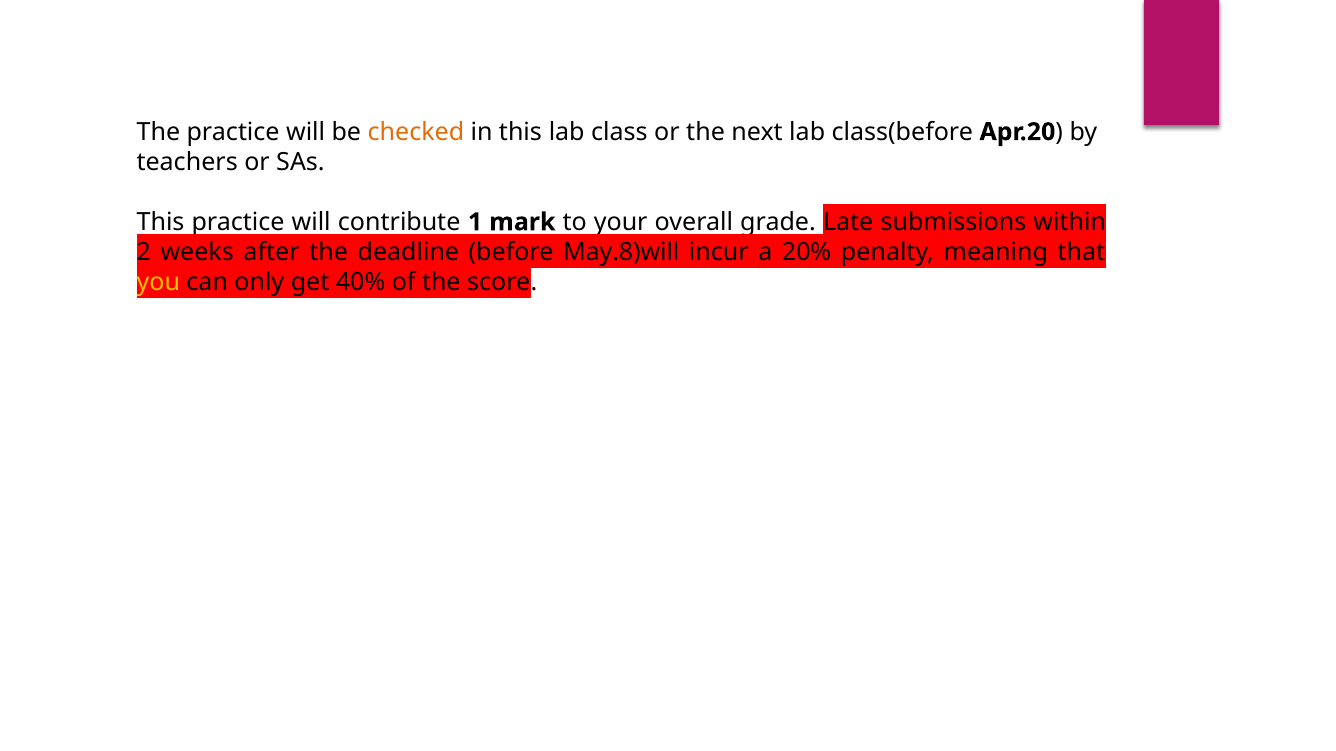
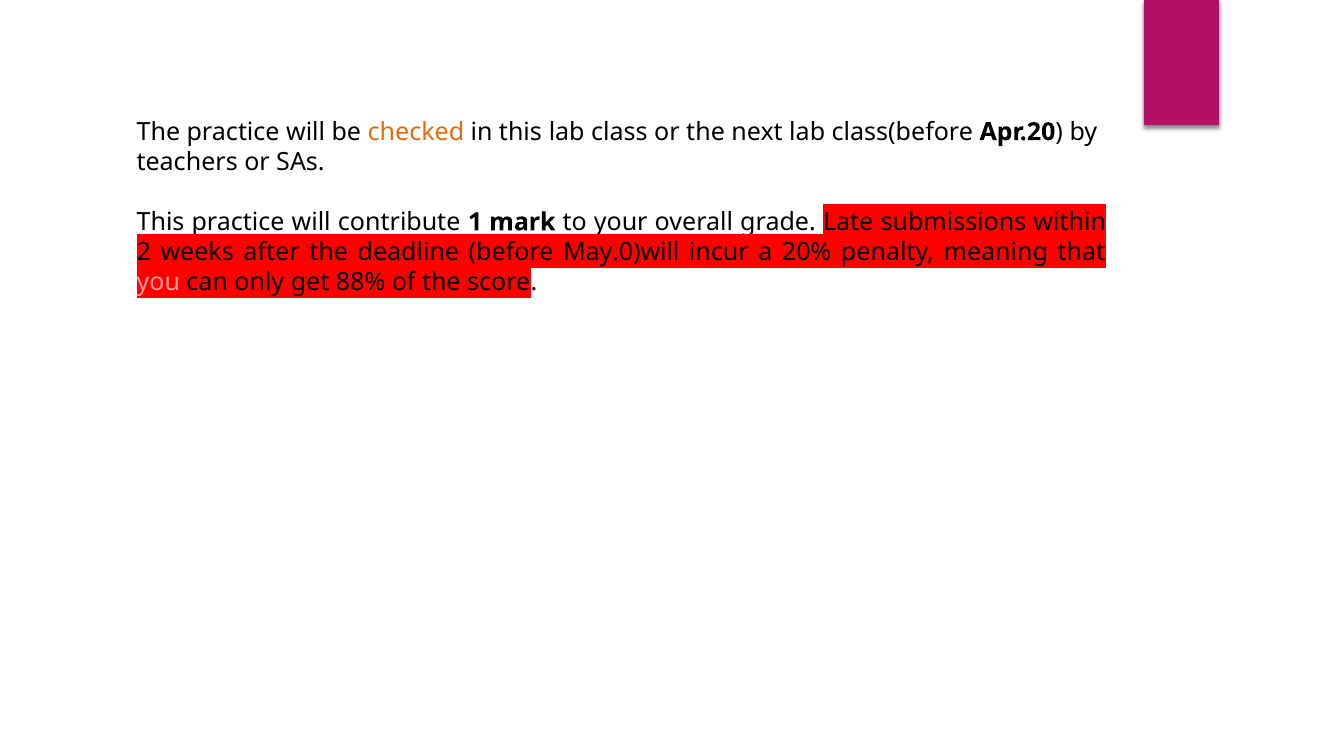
May.8)will: May.8)will -> May.0)will
you colour: yellow -> pink
40%: 40% -> 88%
